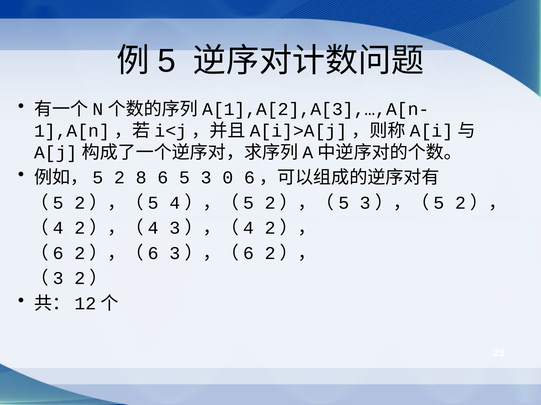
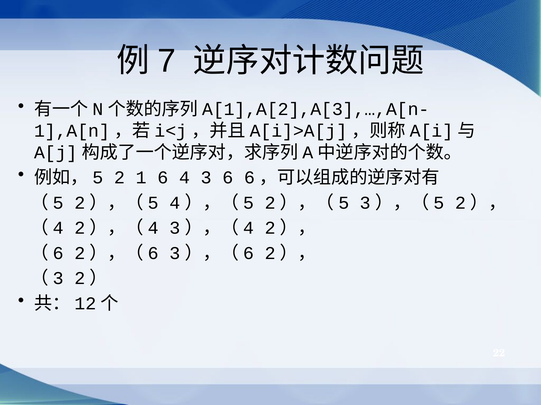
5 at (167, 61): 5 -> 7
8: 8 -> 1
6 5: 5 -> 4
3 0: 0 -> 6
